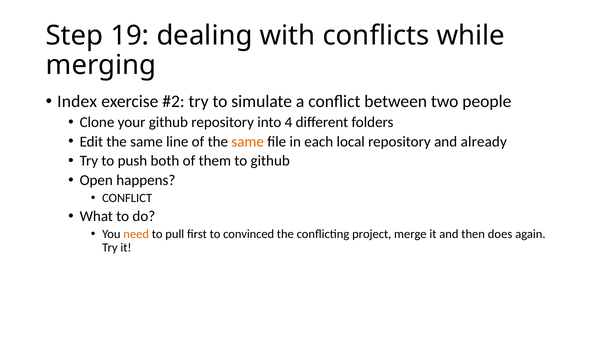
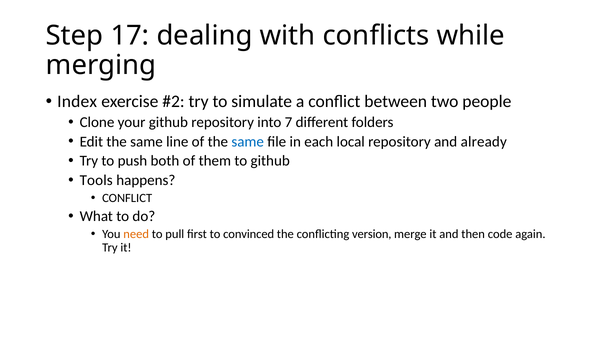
19: 19 -> 17
4: 4 -> 7
same at (248, 142) colour: orange -> blue
Open: Open -> Tools
project: project -> version
does: does -> code
